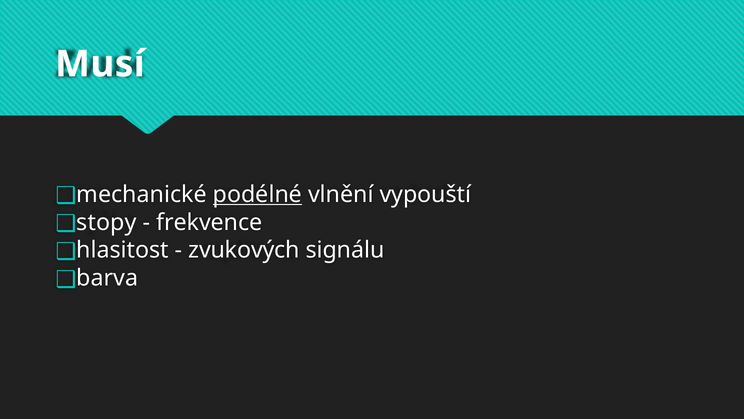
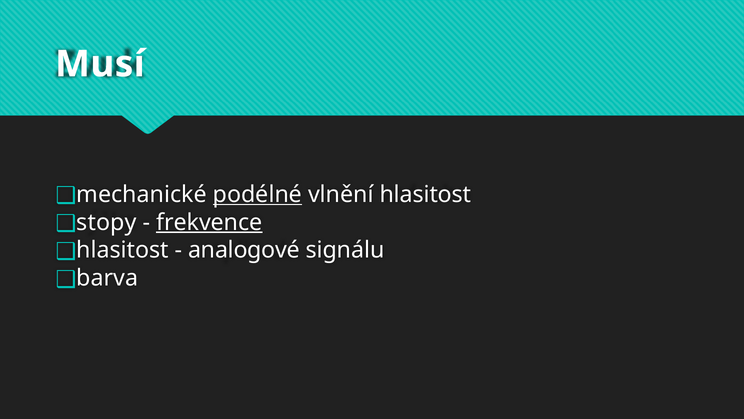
vlnění vypouští: vypouští -> hlasitost
frekvence underline: none -> present
zvukových: zvukových -> analogové
